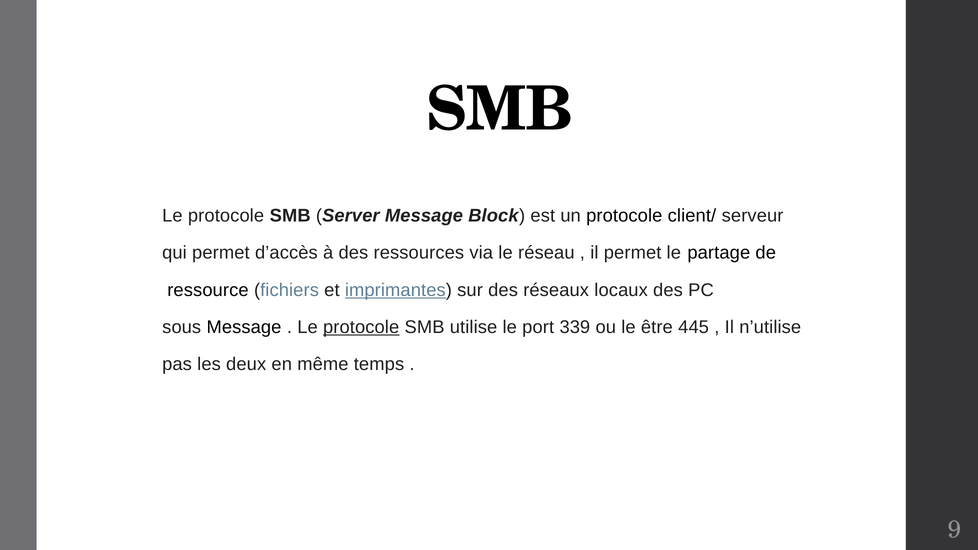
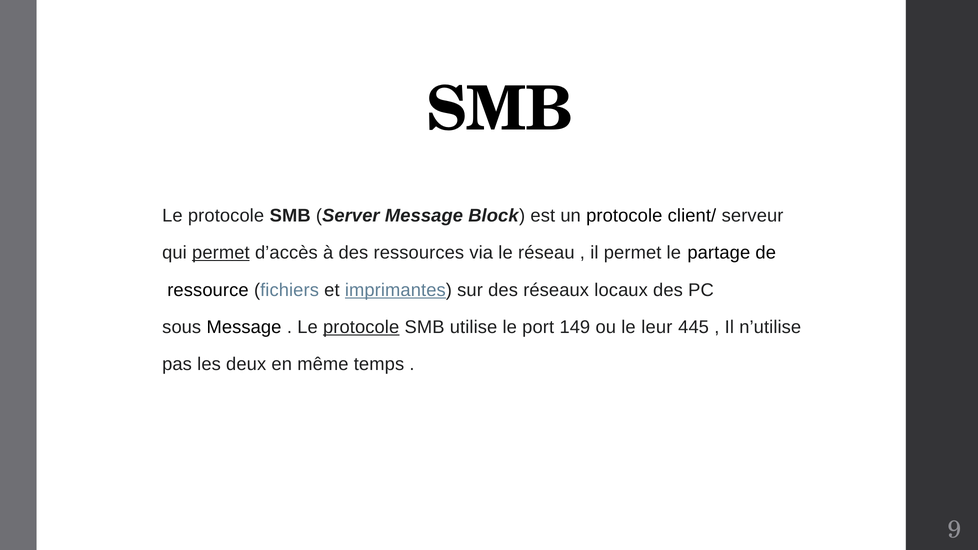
permet at (221, 253) underline: none -> present
339: 339 -> 149
être: être -> leur
